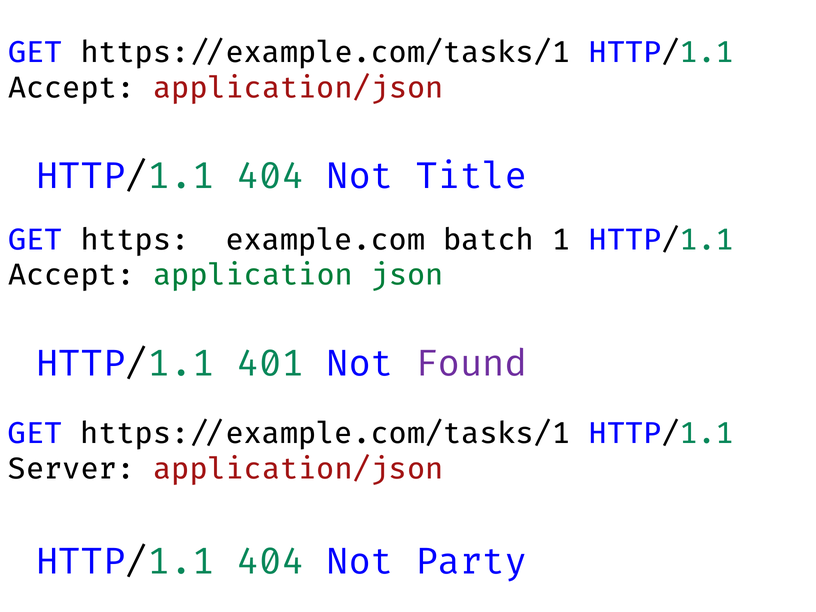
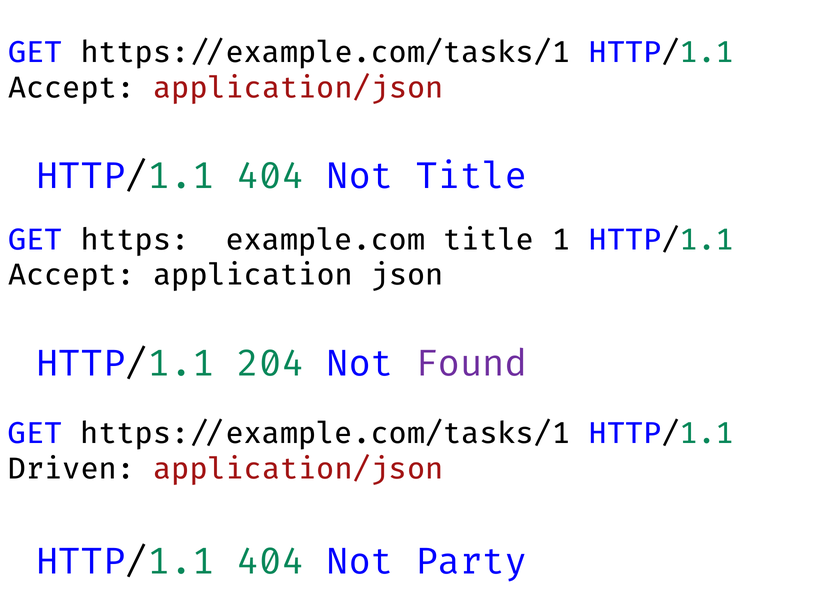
https://example.com/batch/1: https://example.com/batch/1 -> https://example.com/title/1
application/json at (298, 275) colour: green -> black
401: 401 -> 204
Server: Server -> Driven
